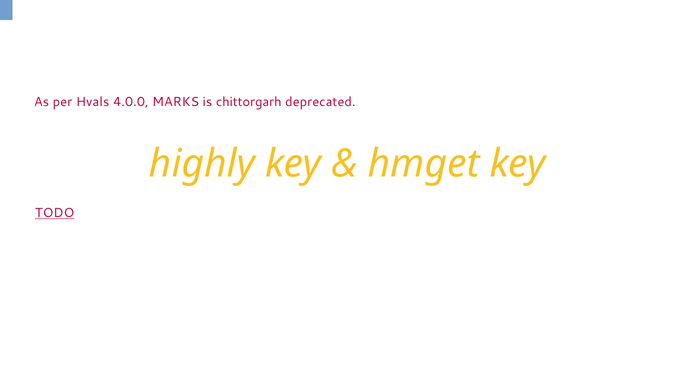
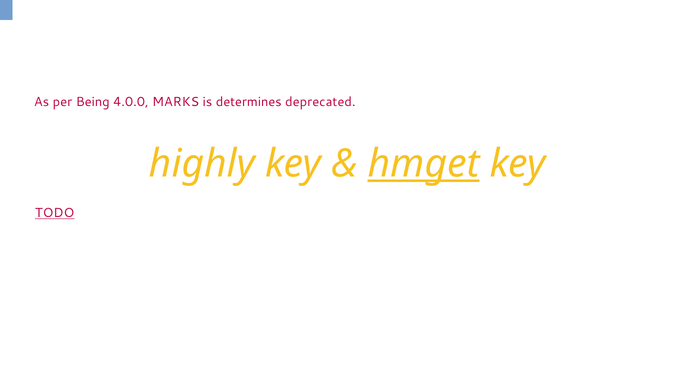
Hvals: Hvals -> Being
chittorgarh: chittorgarh -> determines
hmget underline: none -> present
